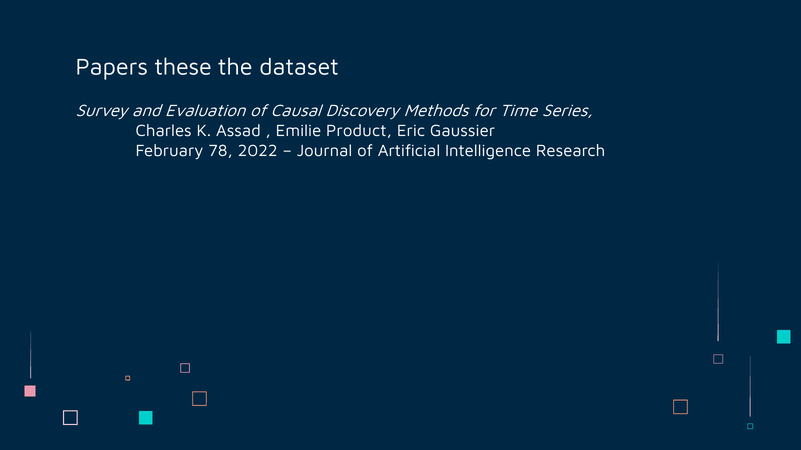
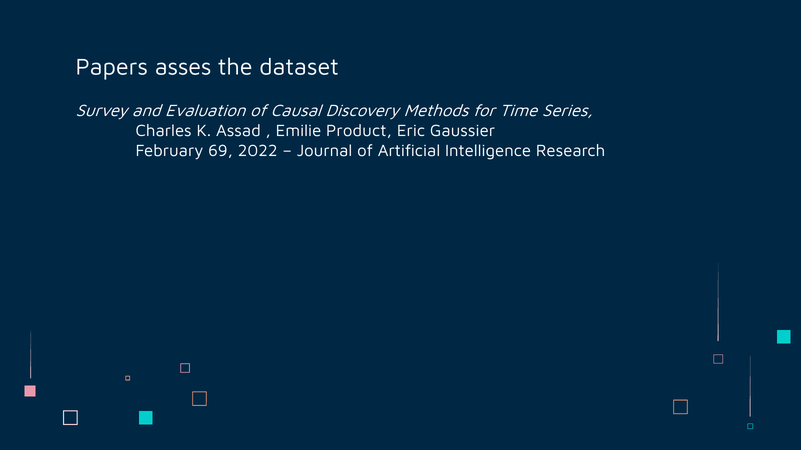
these: these -> asses
78: 78 -> 69
